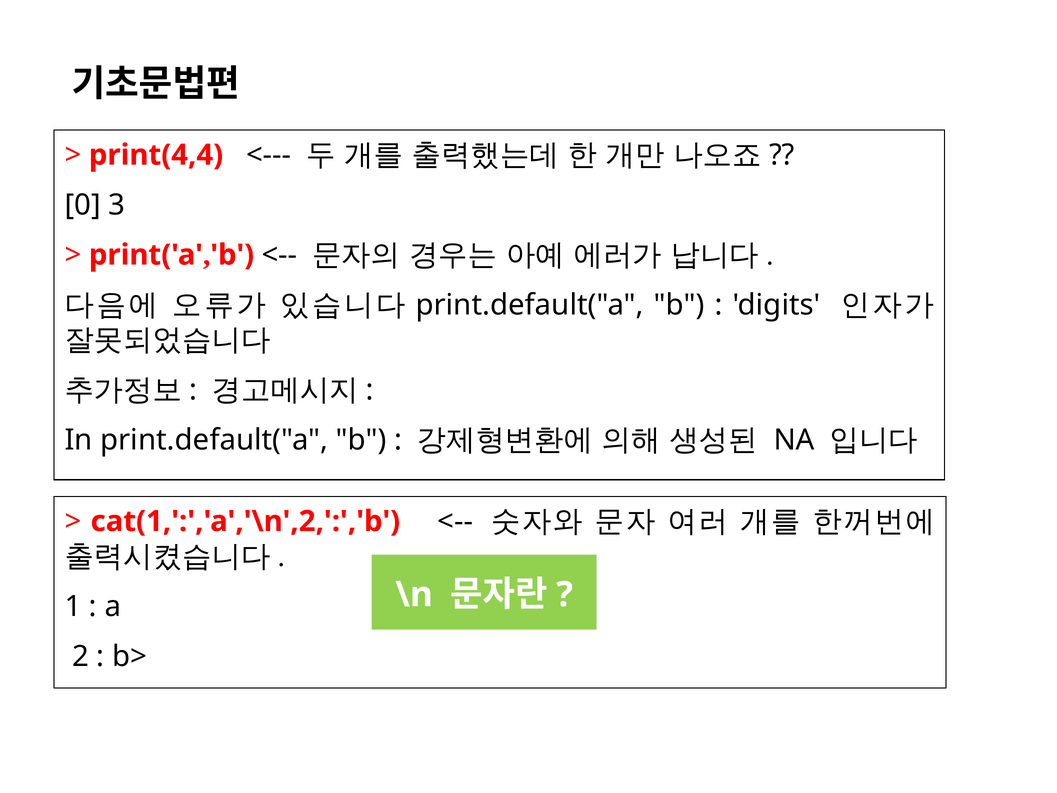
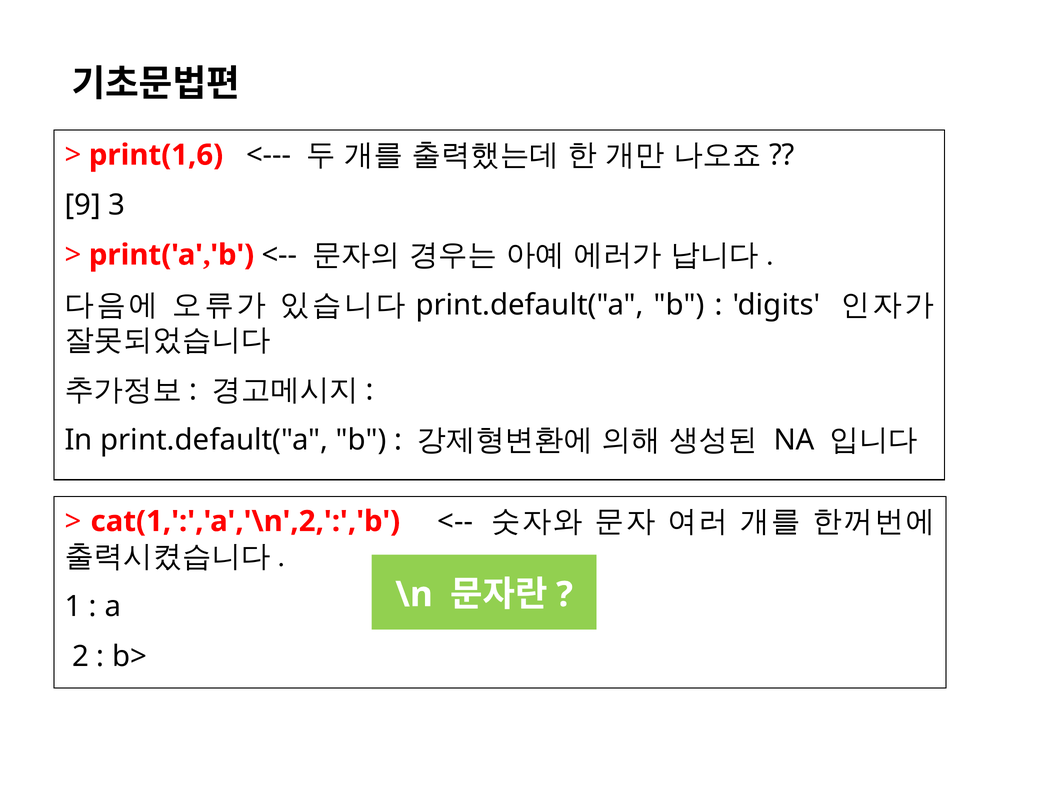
print(4,4: print(4,4 -> print(1,6
0: 0 -> 9
